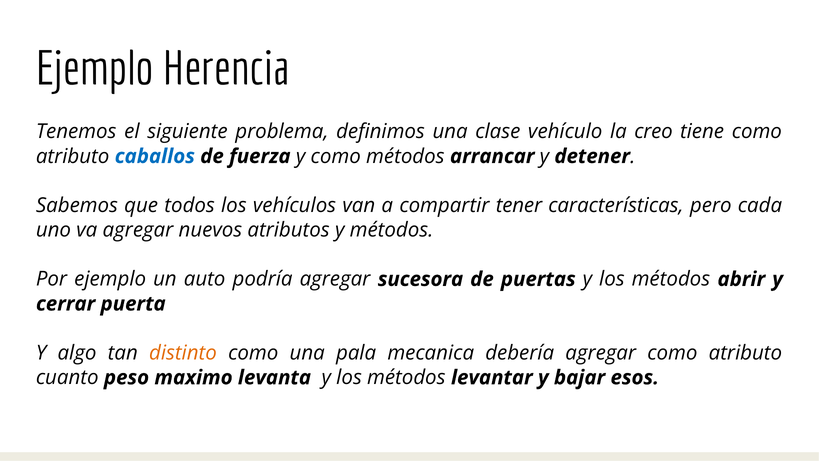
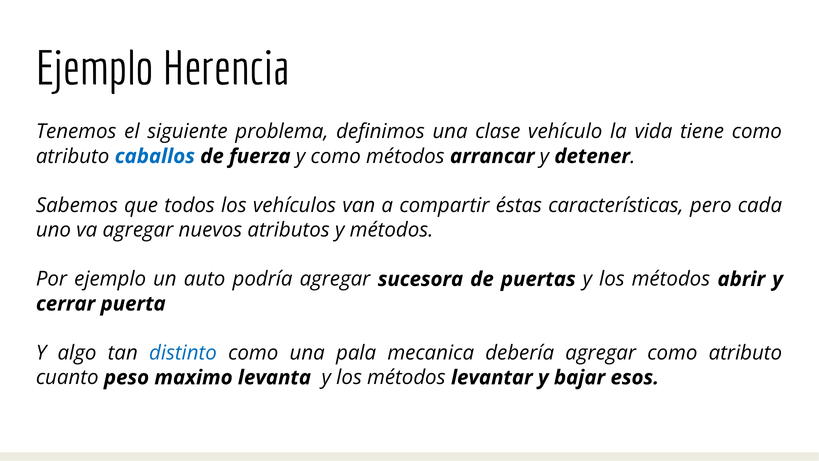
creo: creo -> vida
tener: tener -> éstas
distinto colour: orange -> blue
